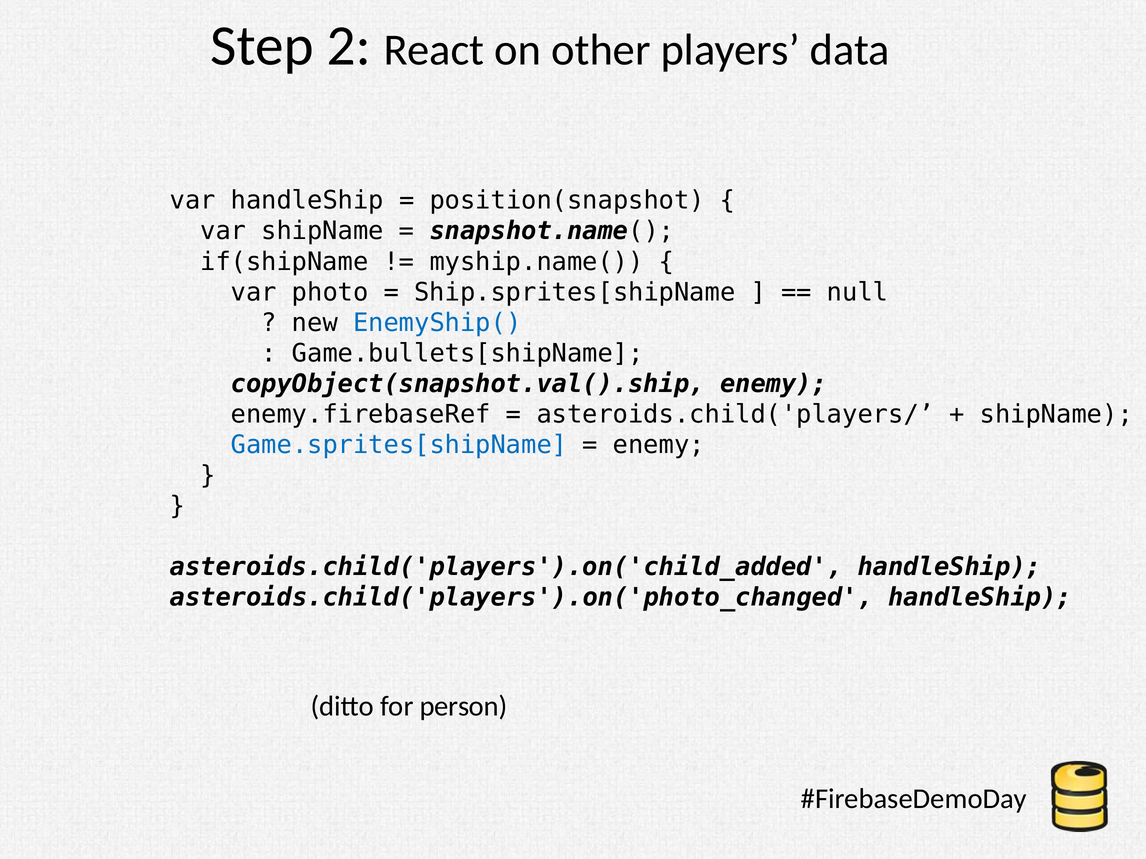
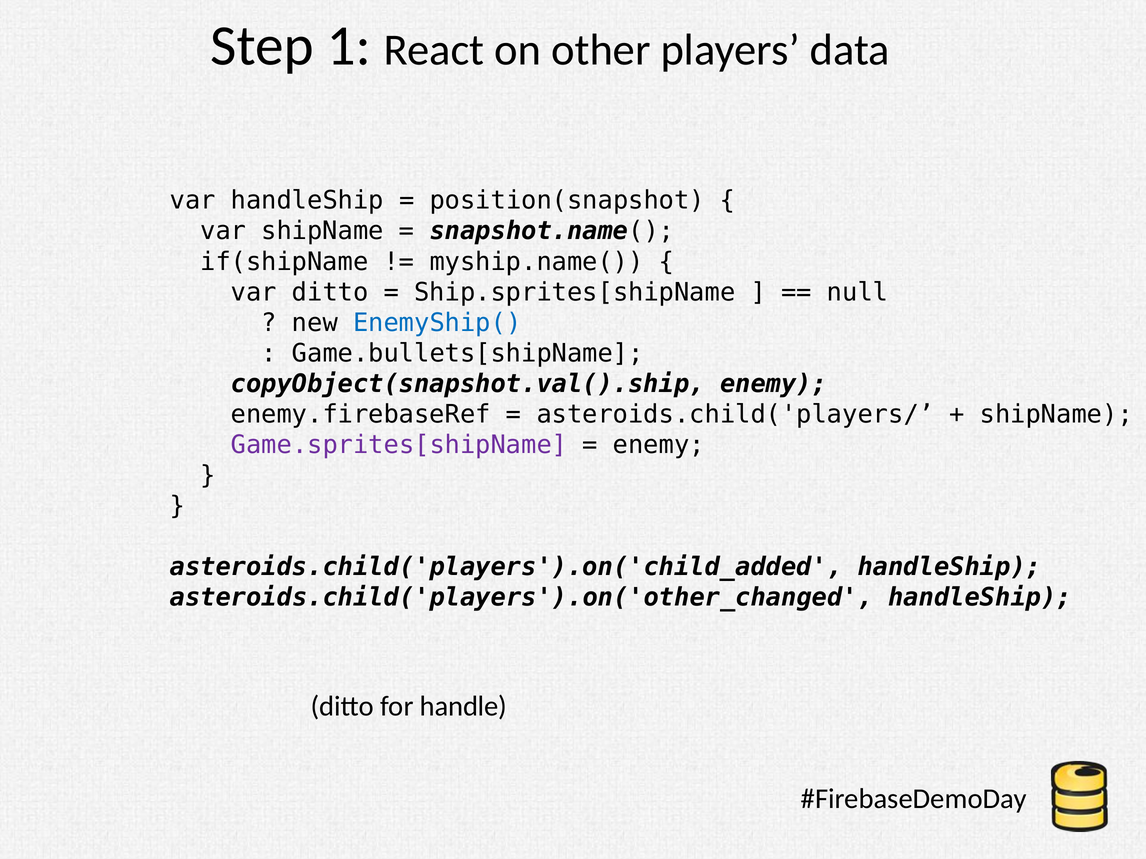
2: 2 -> 1
var photo: photo -> ditto
Game.sprites[shipName colour: blue -> purple
asteroids.child('players').on('photo_changed: asteroids.child('players').on('photo_changed -> asteroids.child('players').on('other_changed
person: person -> handle
